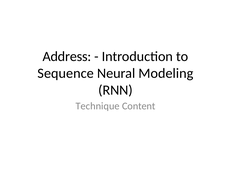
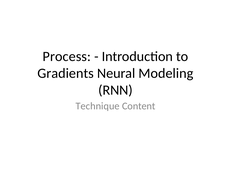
Address: Address -> Process
Sequence: Sequence -> Gradients
